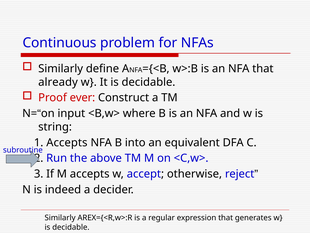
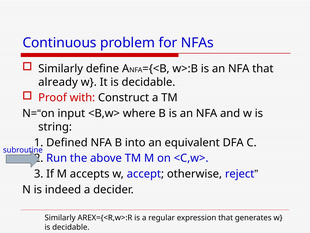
ever: ever -> with
1 Accepts: Accepts -> Defined
